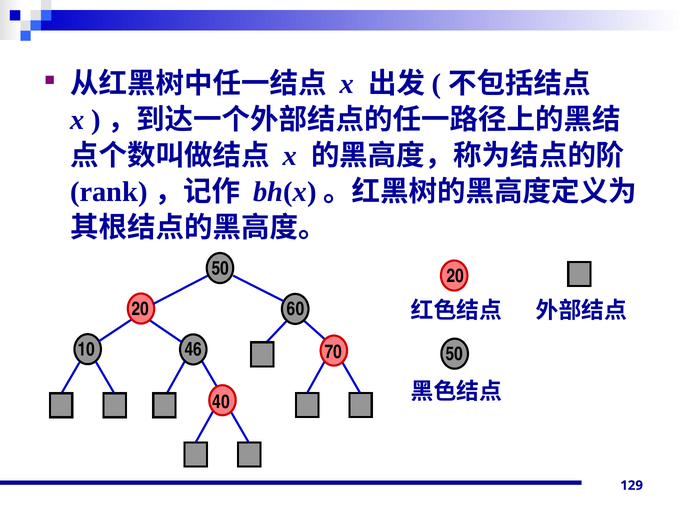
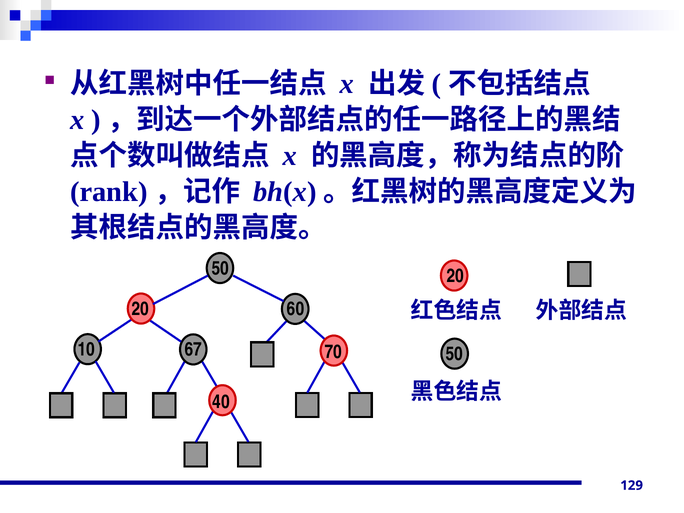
46: 46 -> 67
